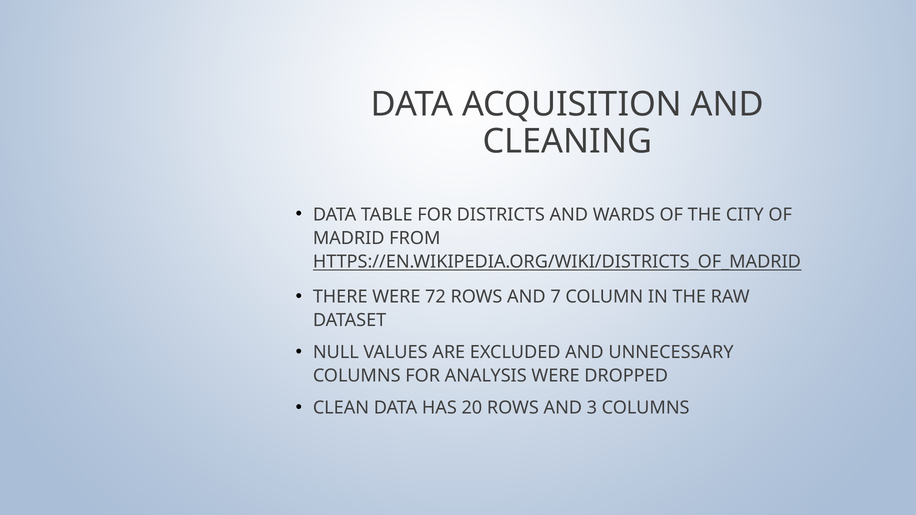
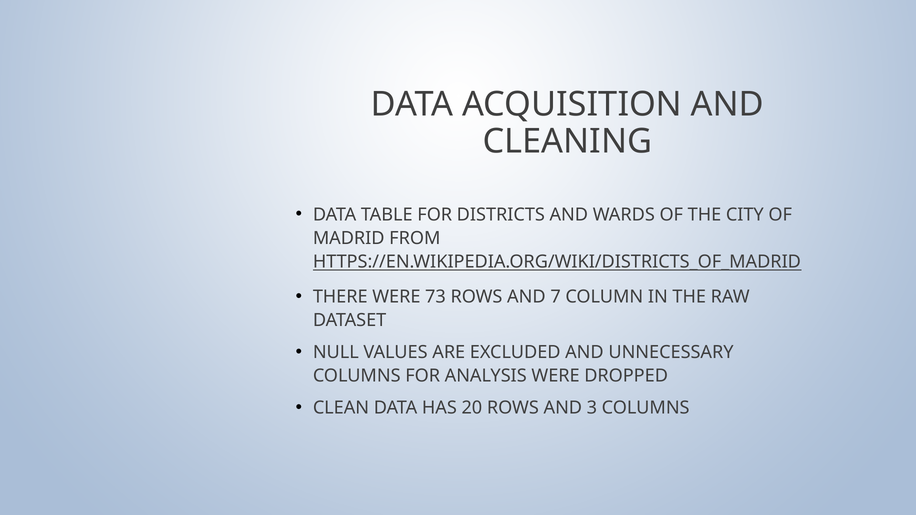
72: 72 -> 73
